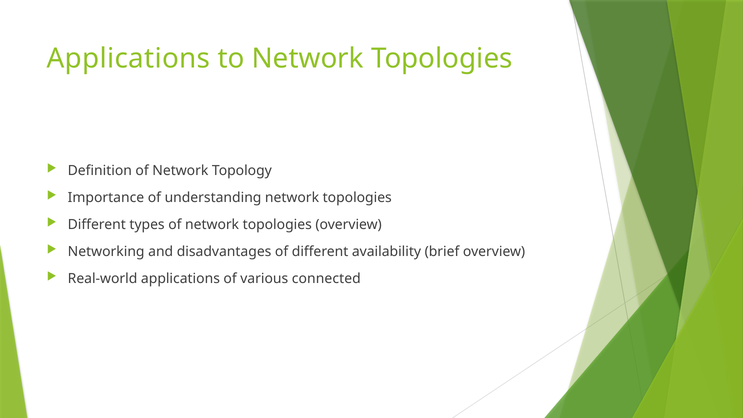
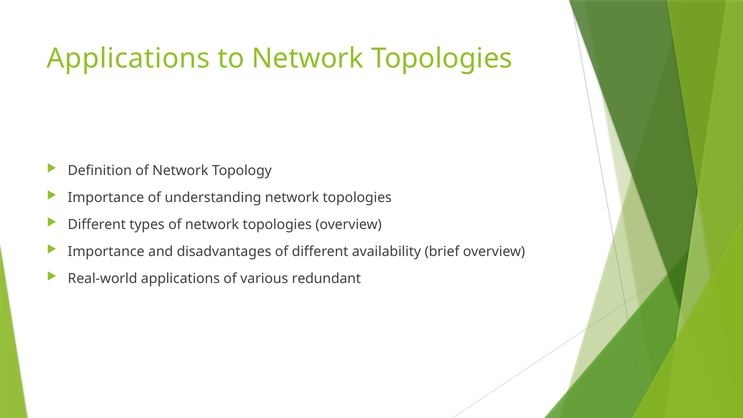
Networking at (106, 252): Networking -> Importance
connected: connected -> redundant
